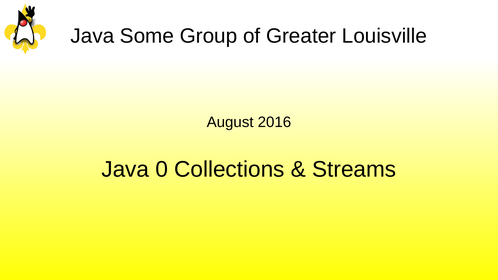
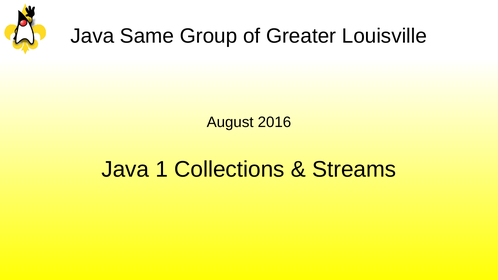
Some: Some -> Same
0: 0 -> 1
